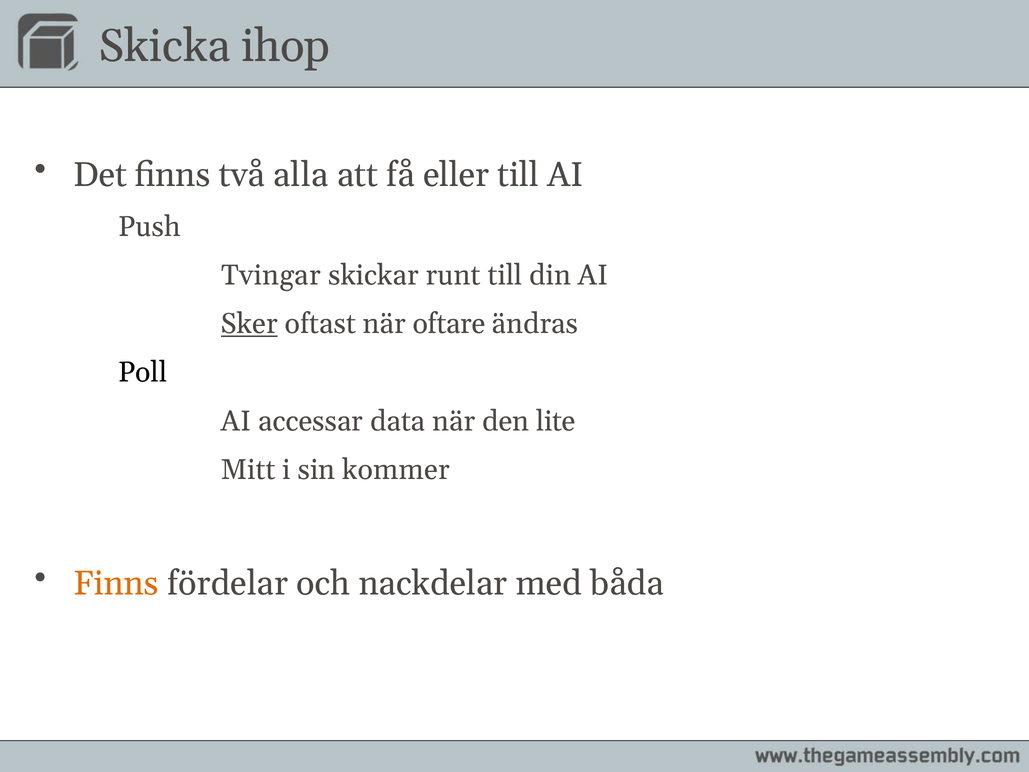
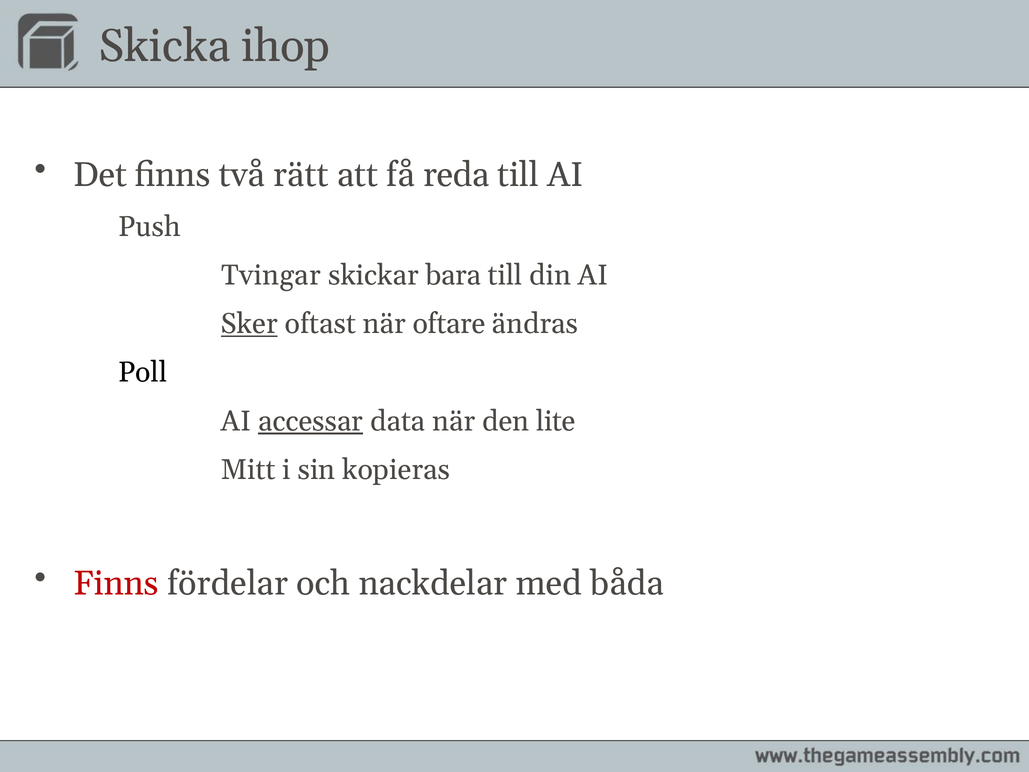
alla: alla -> rätt
eller: eller -> reda
runt: runt -> bara
accessar underline: none -> present
kommer: kommer -> kopieras
Finns at (116, 583) colour: orange -> red
